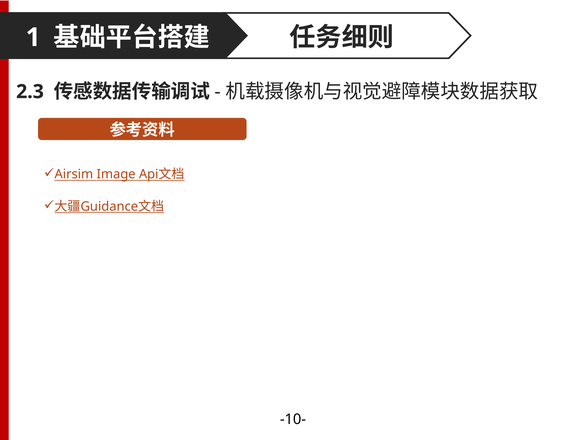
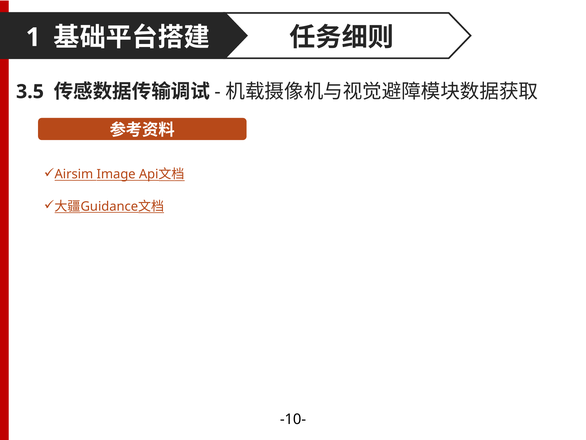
2.3: 2.3 -> 3.5
